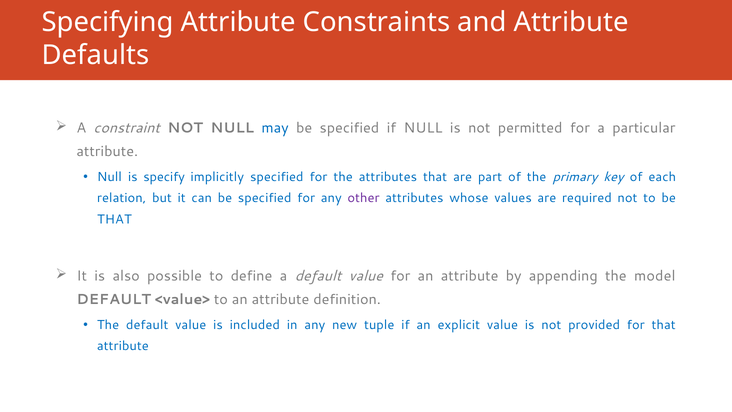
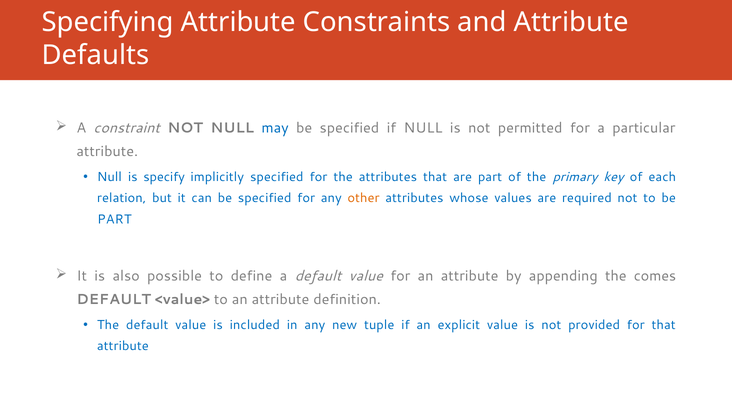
other colour: purple -> orange
THAT at (114, 219): THAT -> PART
model: model -> comes
